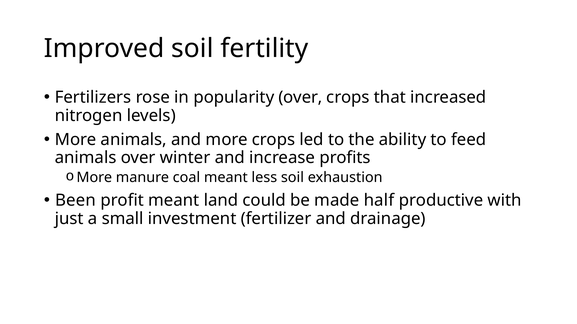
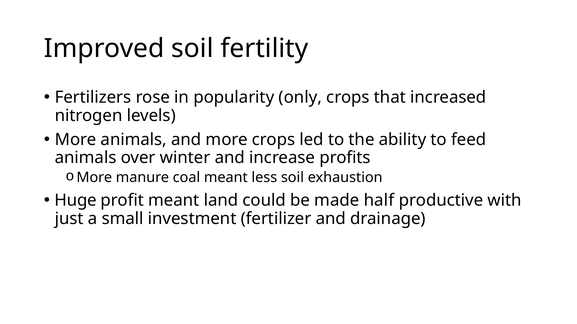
popularity over: over -> only
Been: Been -> Huge
